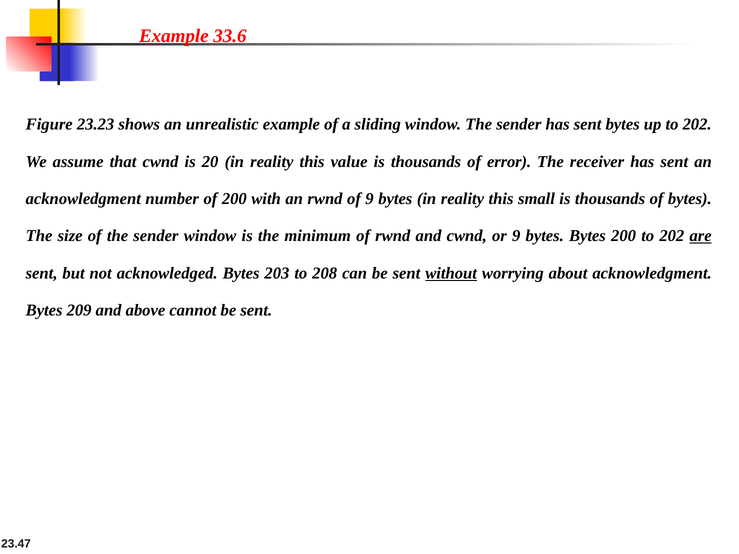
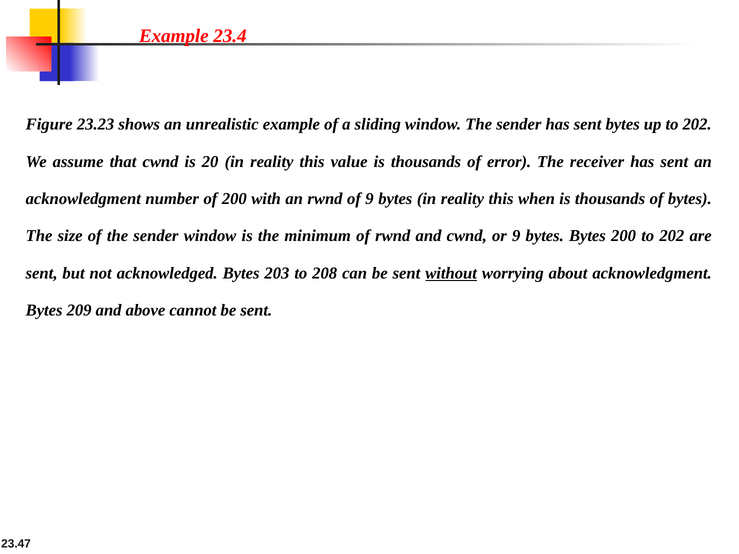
33.6: 33.6 -> 23.4
small: small -> when
are underline: present -> none
